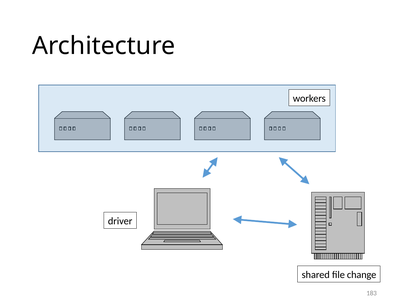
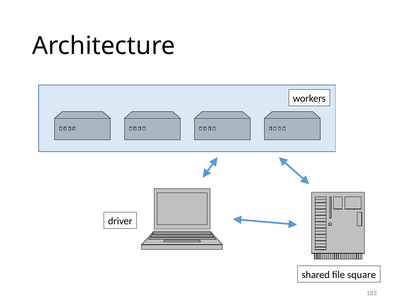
change: change -> square
